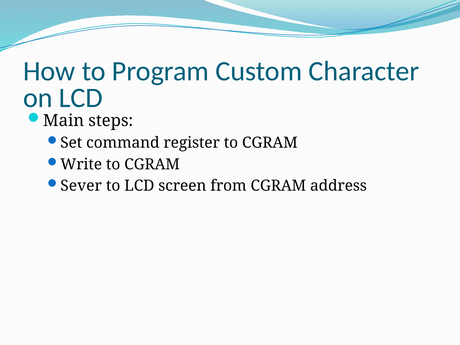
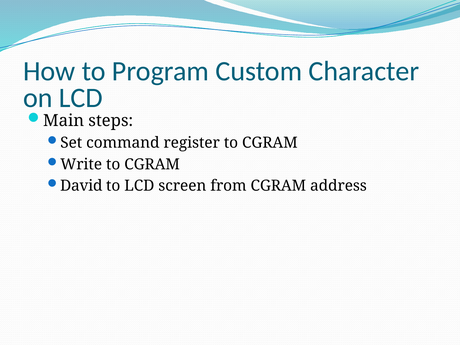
Sever: Sever -> David
